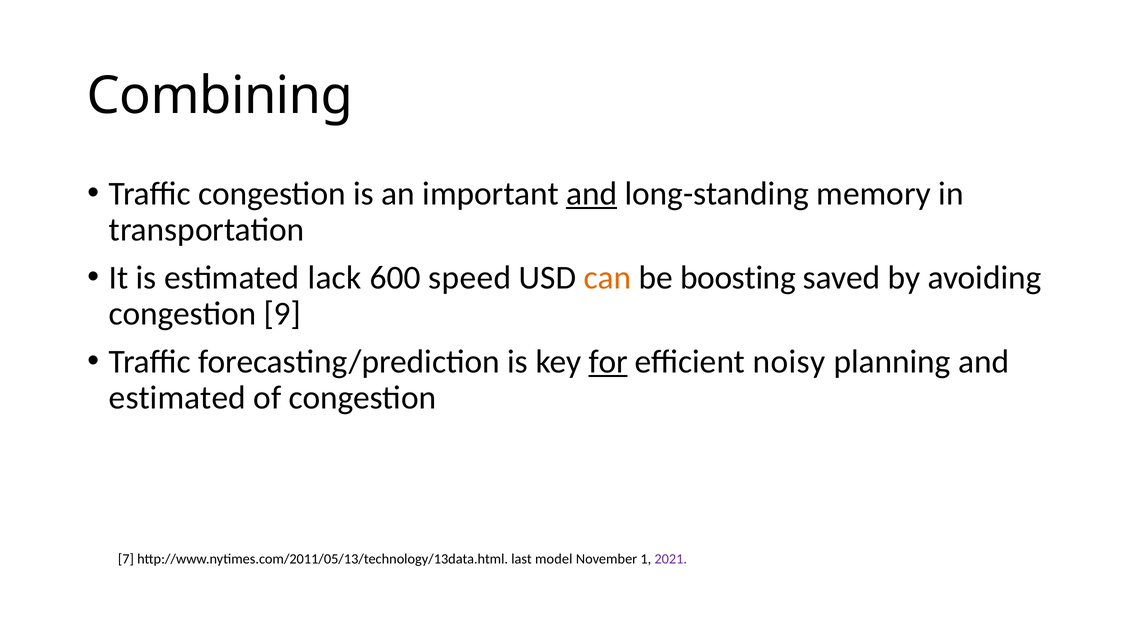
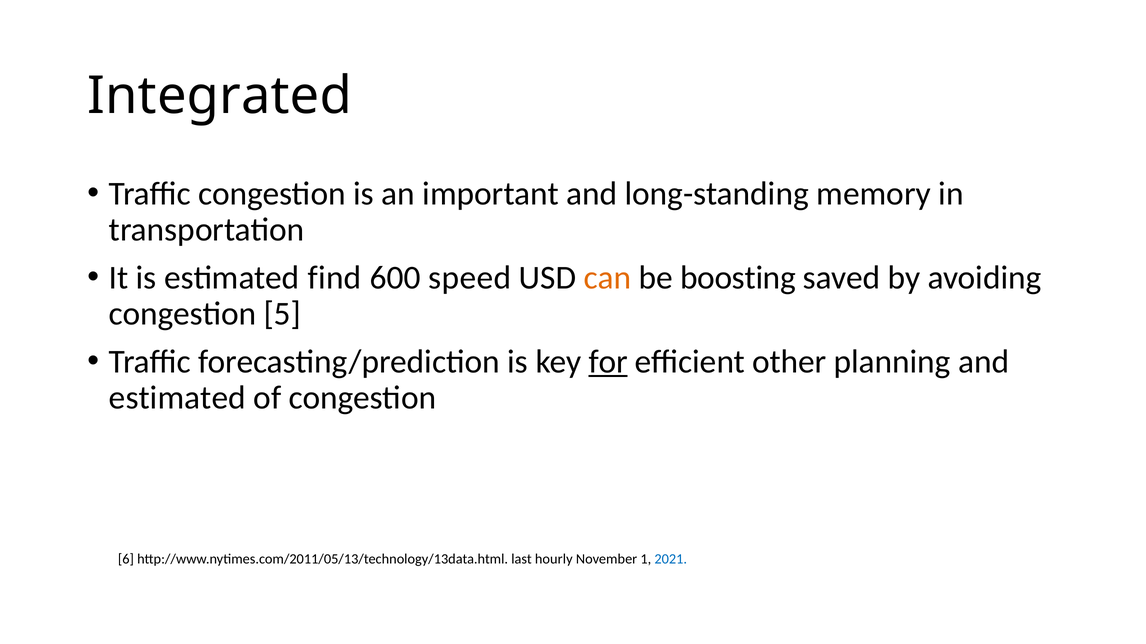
Combining: Combining -> Integrated
and at (592, 194) underline: present -> none
lack: lack -> find
9: 9 -> 5
noisy: noisy -> other
7: 7 -> 6
model: model -> hourly
2021 colour: purple -> blue
